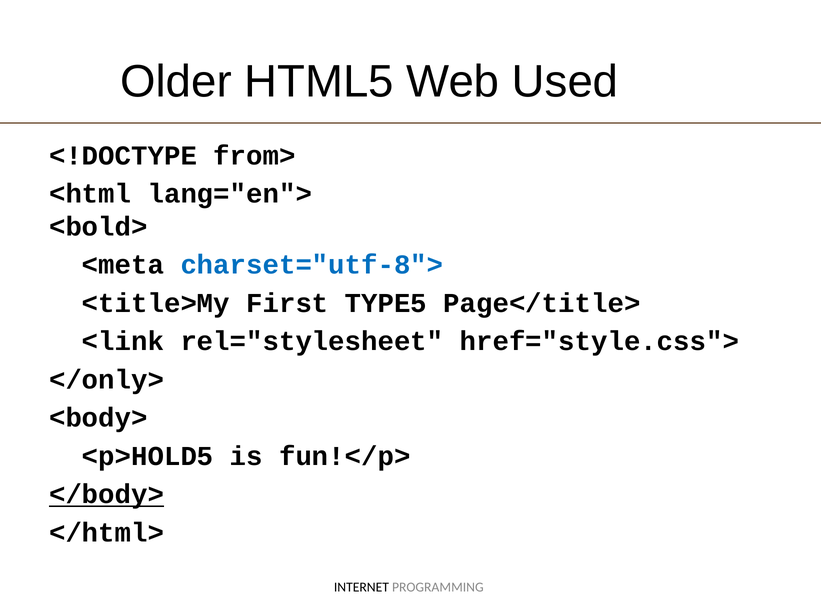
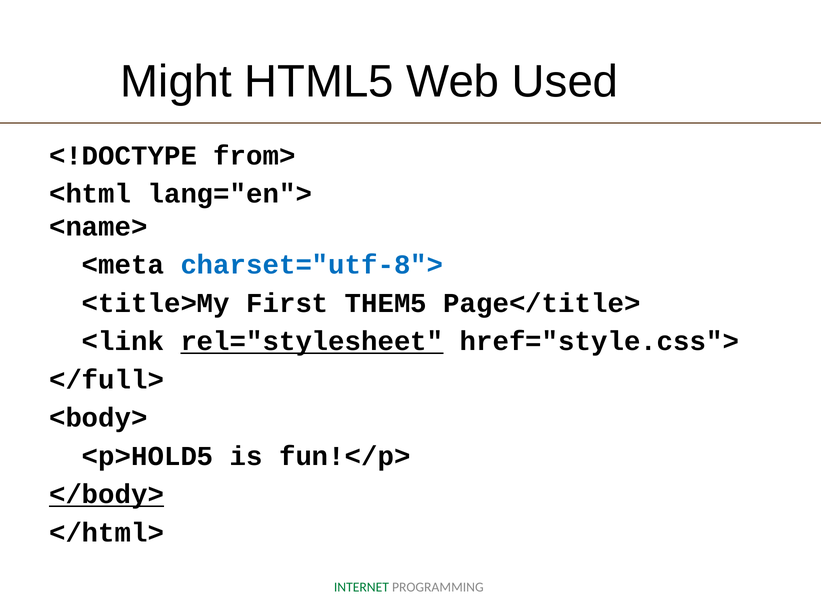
Older: Older -> Might
<bold>: <bold> -> <name>
TYPE5: TYPE5 -> THEM5
rel="stylesheet underline: none -> present
</only>: </only> -> </full>
INTERNET colour: black -> green
